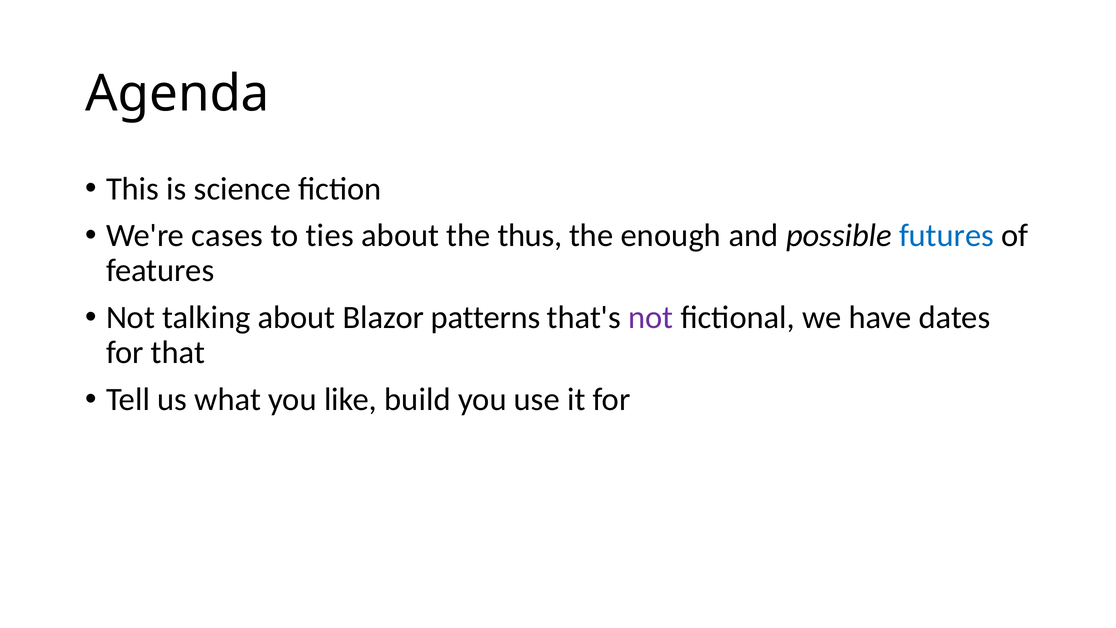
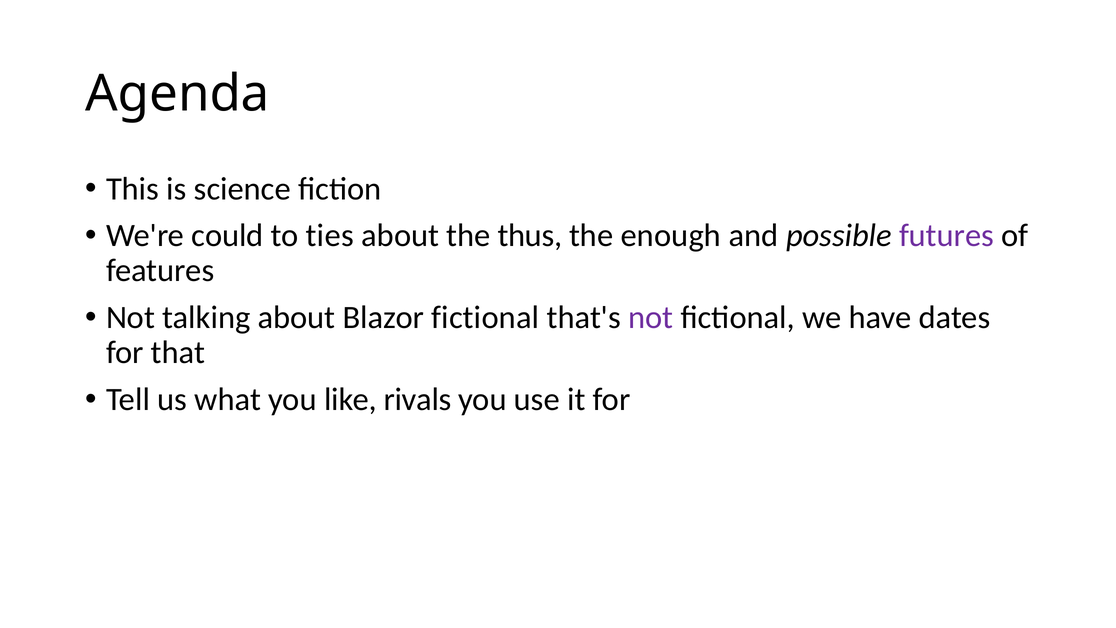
cases: cases -> could
futures colour: blue -> purple
Blazor patterns: patterns -> fictional
build: build -> rivals
